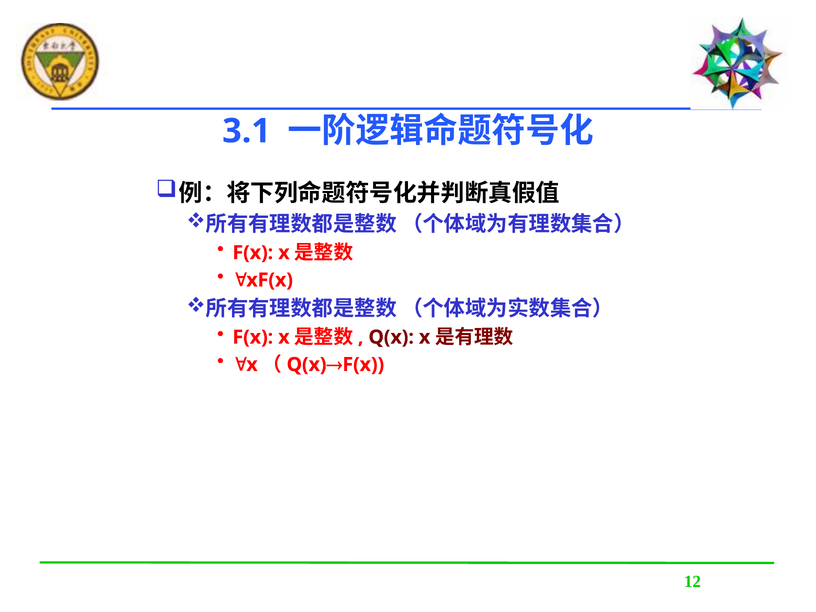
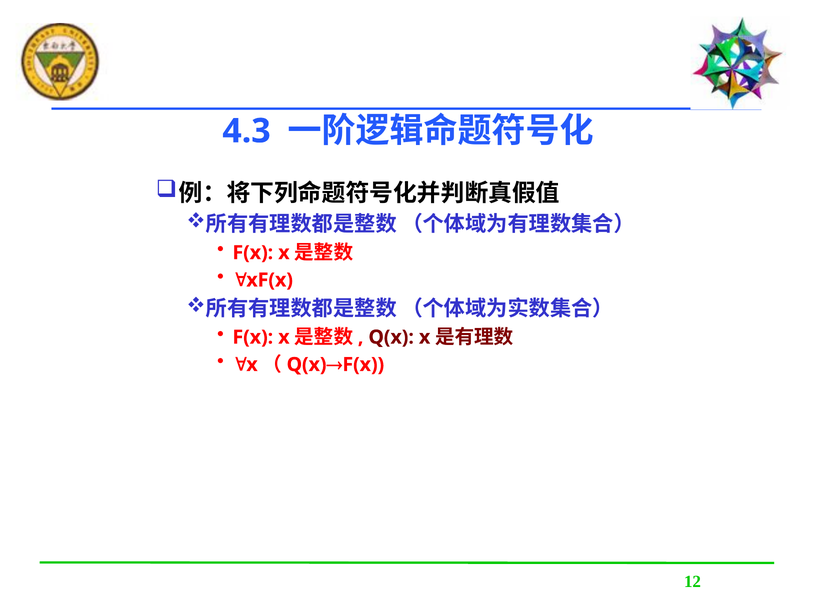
3.1: 3.1 -> 4.3
